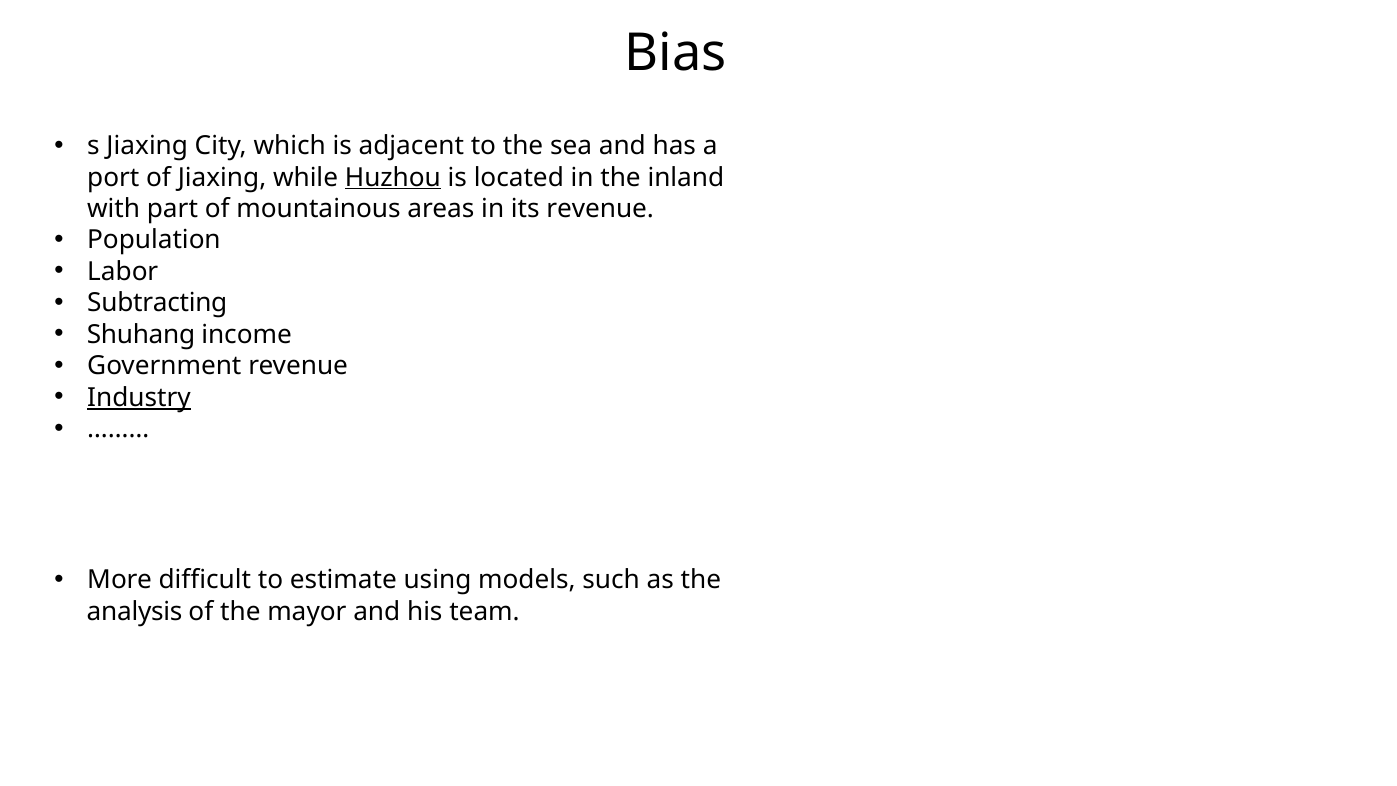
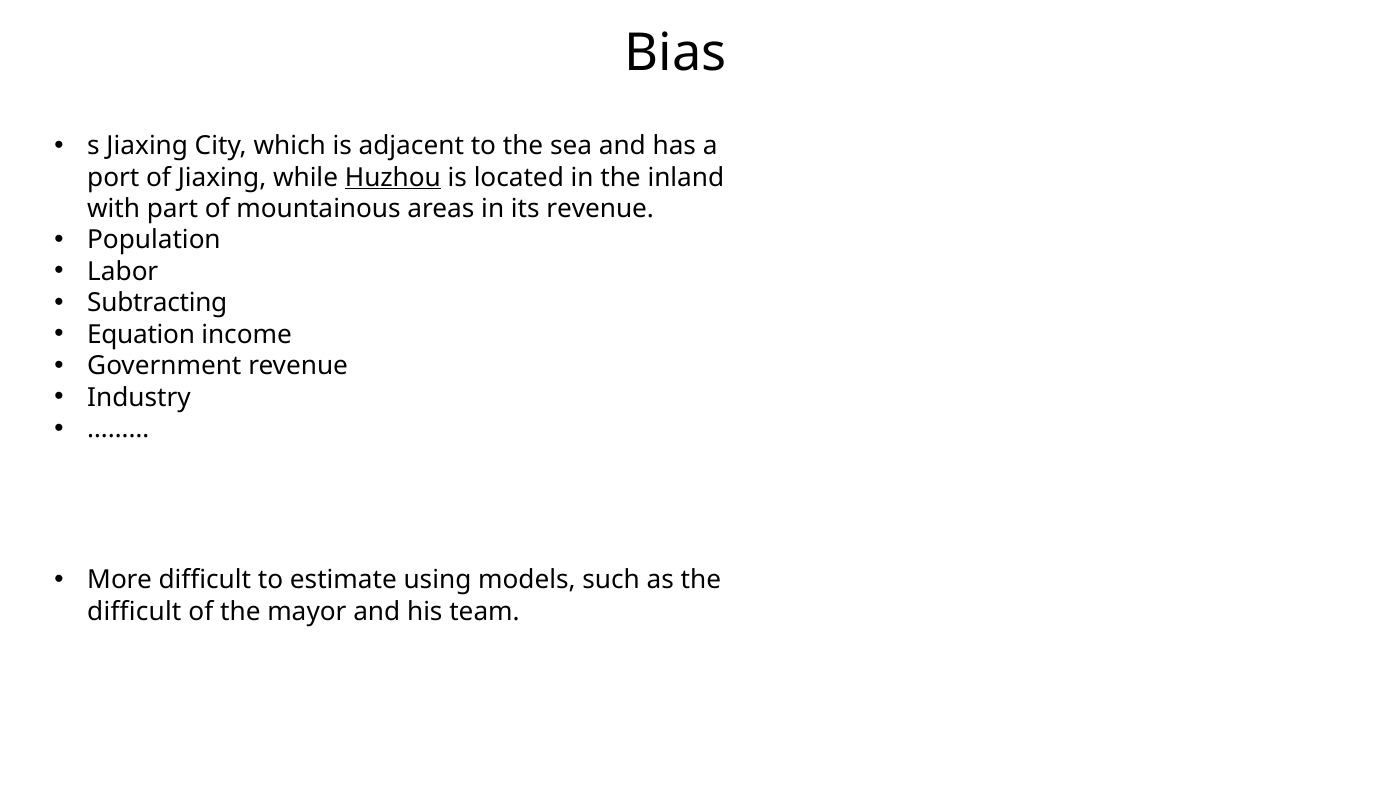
Shuhang: Shuhang -> Equation
Industry underline: present -> none
analysis at (135, 611): analysis -> difficult
